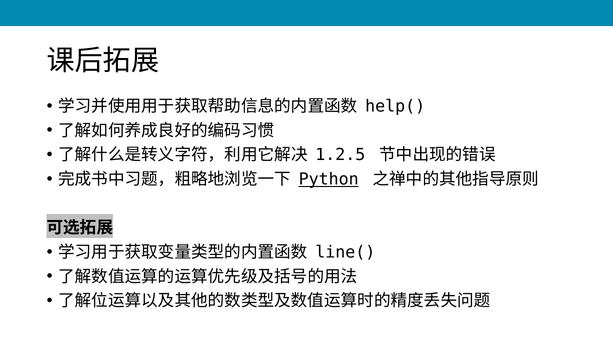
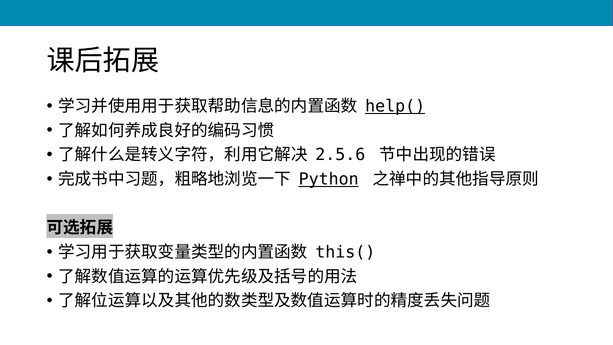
help( underline: none -> present
1.2.5: 1.2.5 -> 2.5.6
line(: line( -> this(
